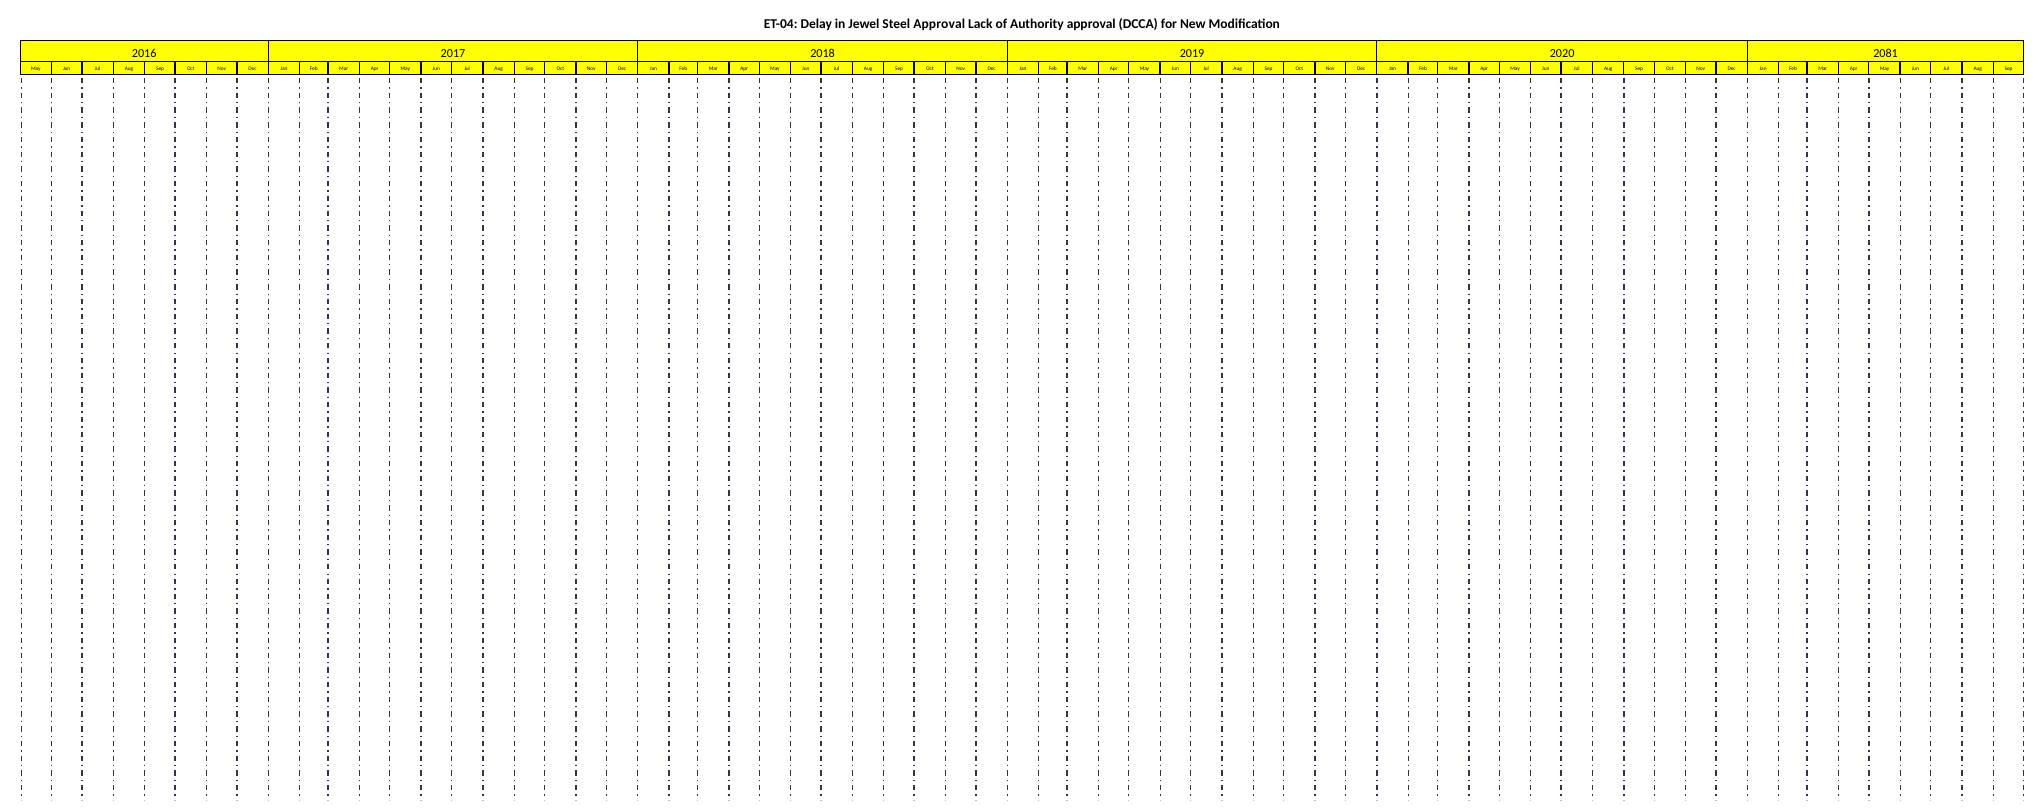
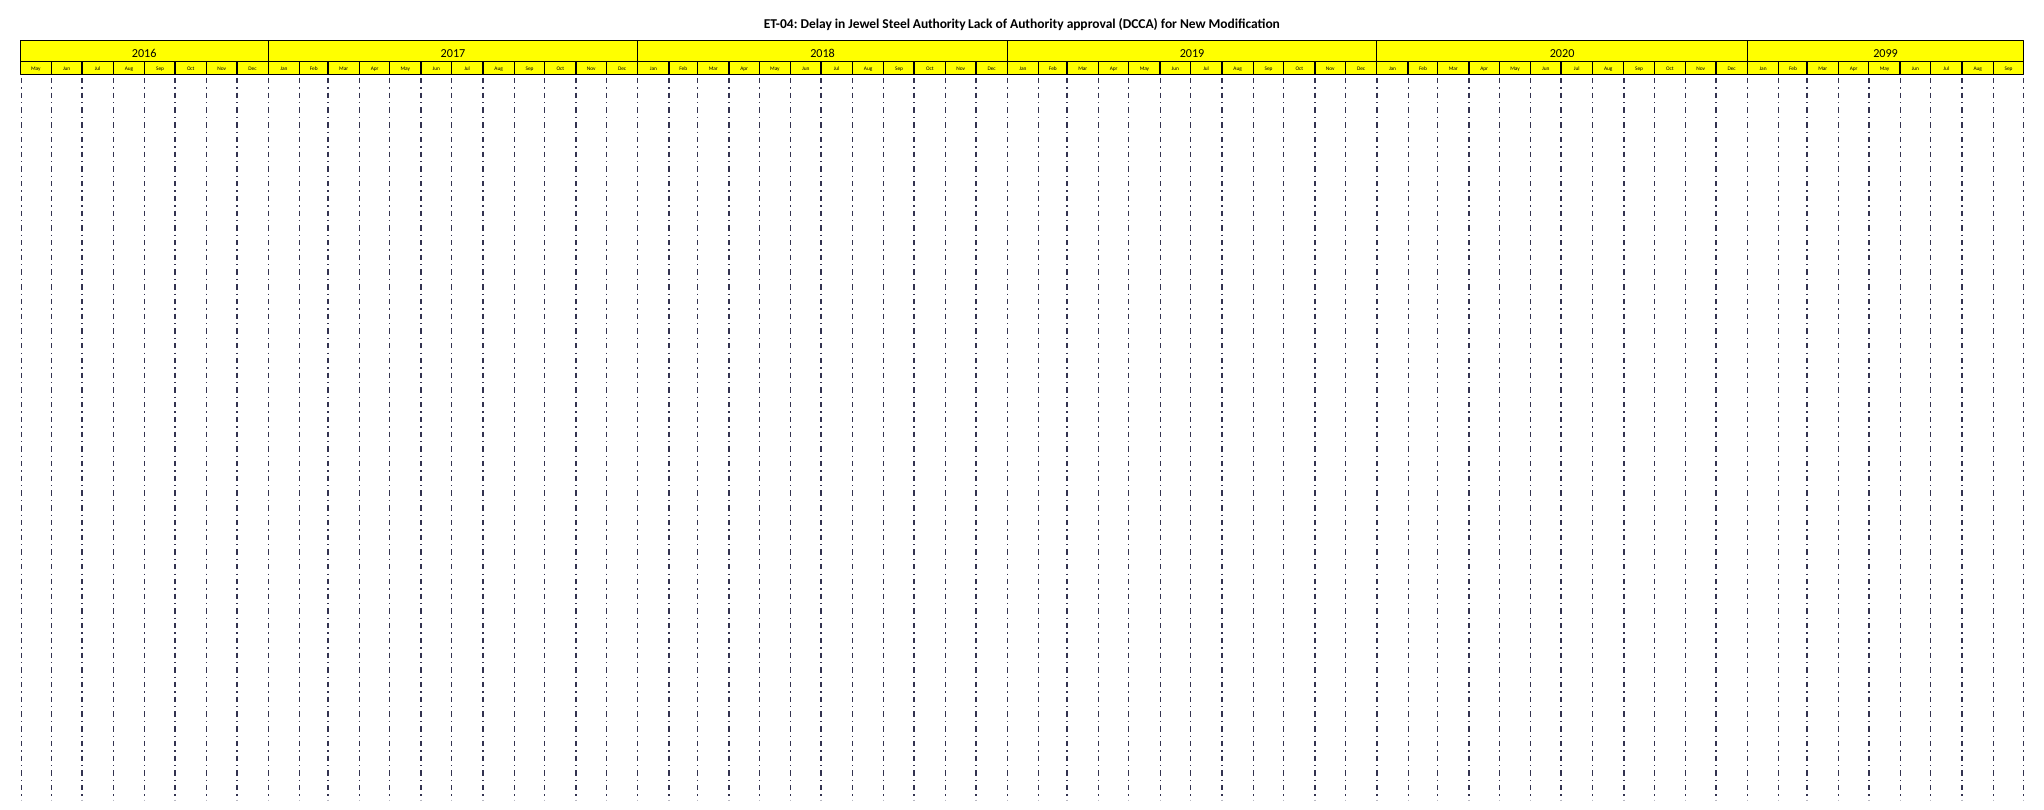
Steel Approval: Approval -> Authority
2081: 2081 -> 2099
